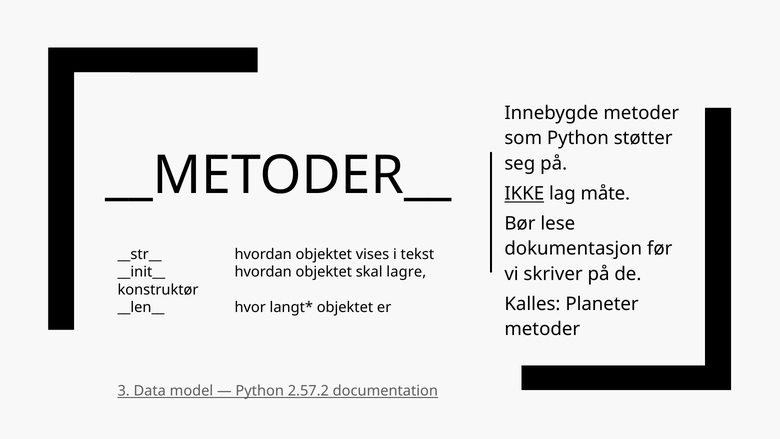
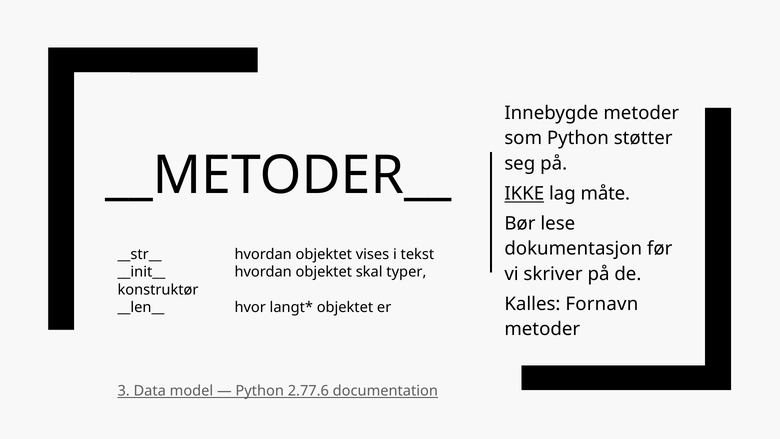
lagre: lagre -> typer
Planeter: Planeter -> Fornavn
2.57.2: 2.57.2 -> 2.77.6
